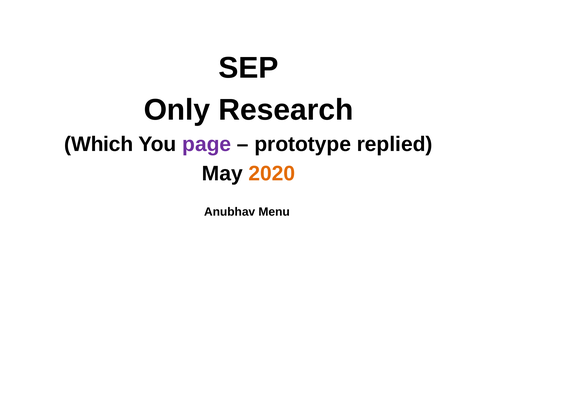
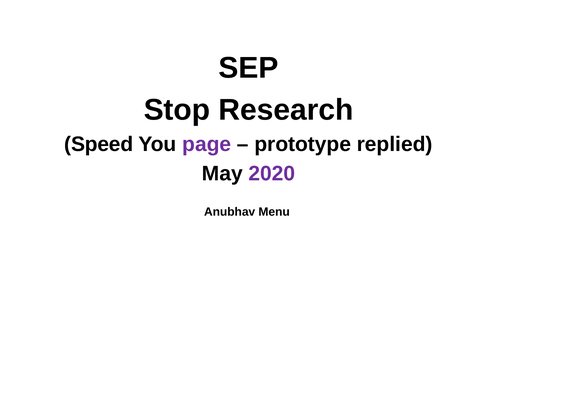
Only: Only -> Stop
Which: Which -> Speed
2020 colour: orange -> purple
